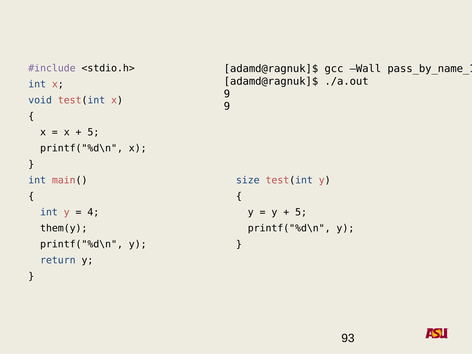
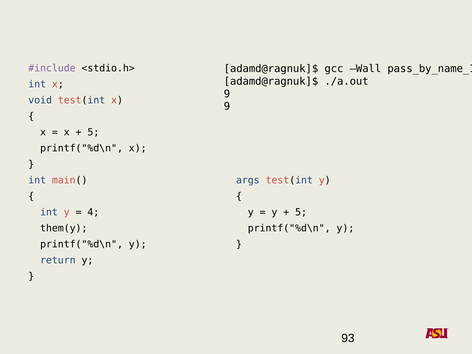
size: size -> args
